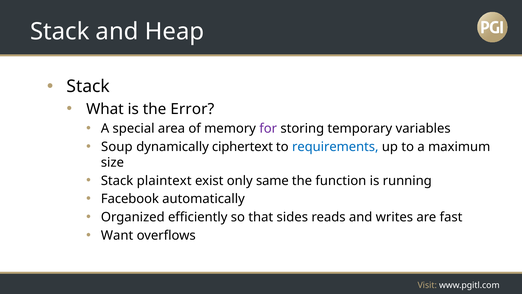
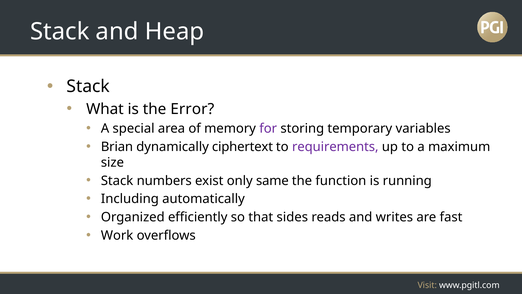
Soup: Soup -> Brian
requirements colour: blue -> purple
plaintext: plaintext -> numbers
Facebook: Facebook -> Including
Want: Want -> Work
